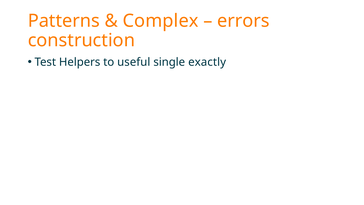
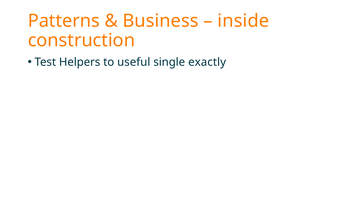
Complex: Complex -> Business
errors: errors -> inside
